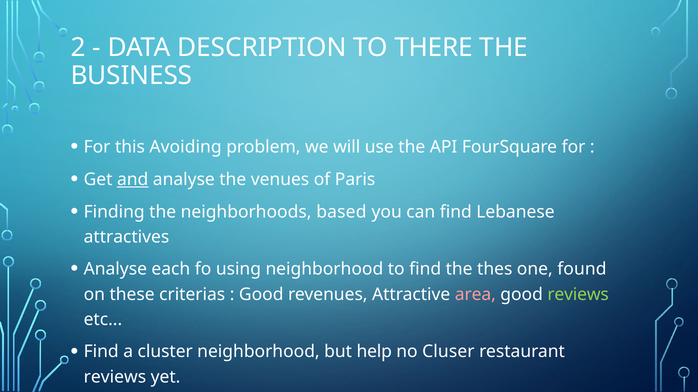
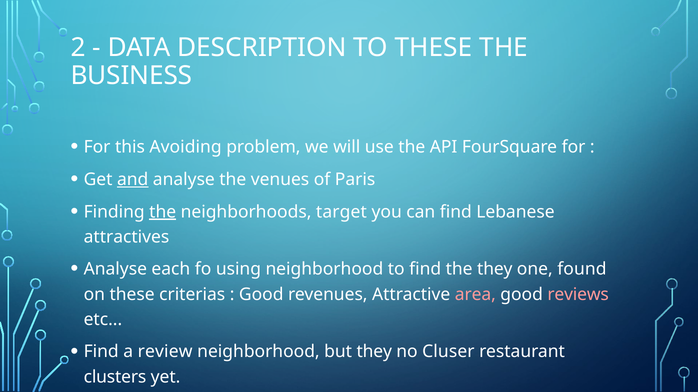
TO THERE: THERE -> THESE
the at (163, 212) underline: none -> present
based: based -> target
the thes: thes -> they
reviews at (578, 295) colour: light green -> pink
cluster: cluster -> review
but help: help -> they
reviews at (115, 377): reviews -> clusters
